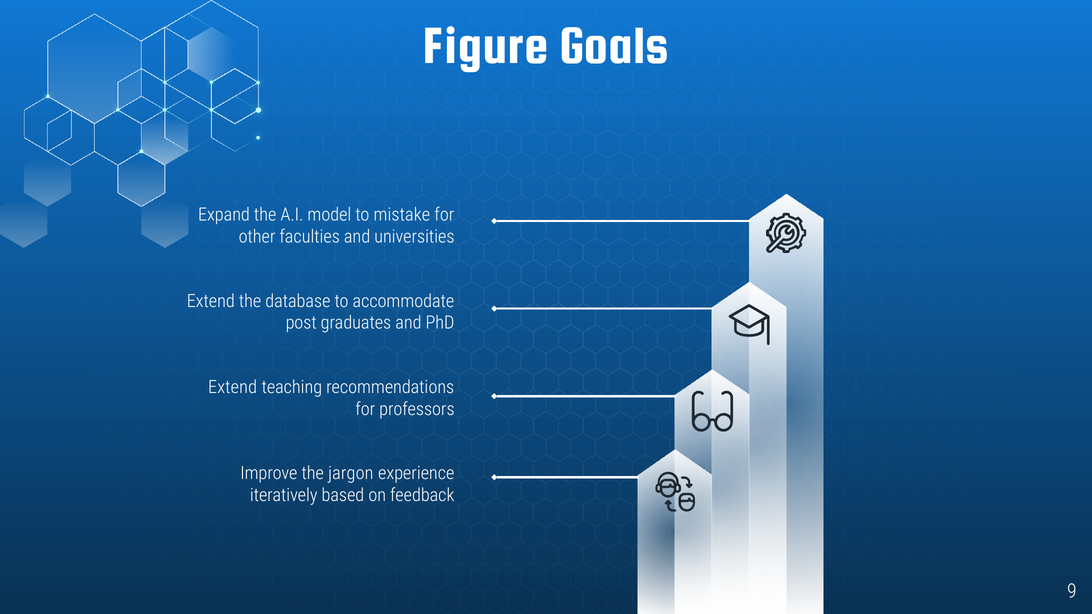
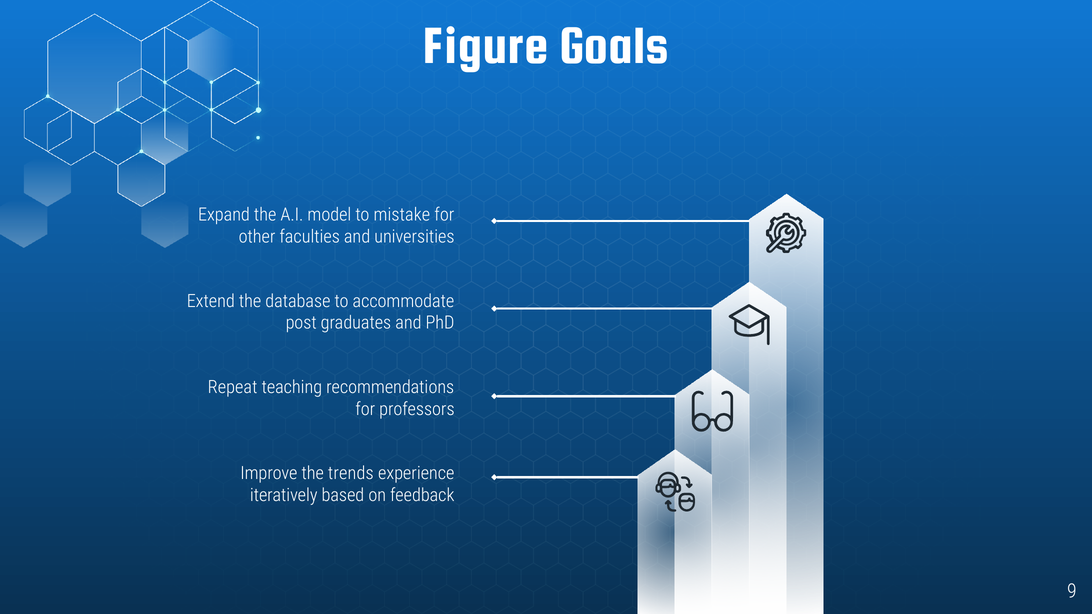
Extend at (233, 387): Extend -> Repeat
jargon: jargon -> trends
